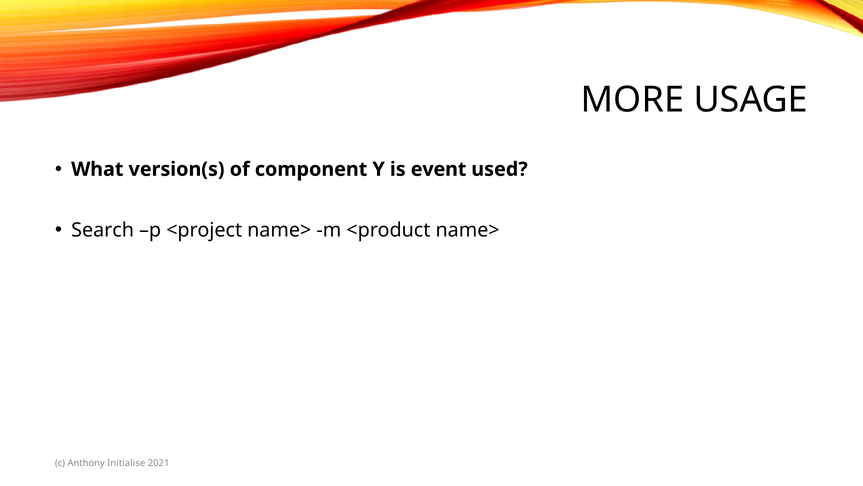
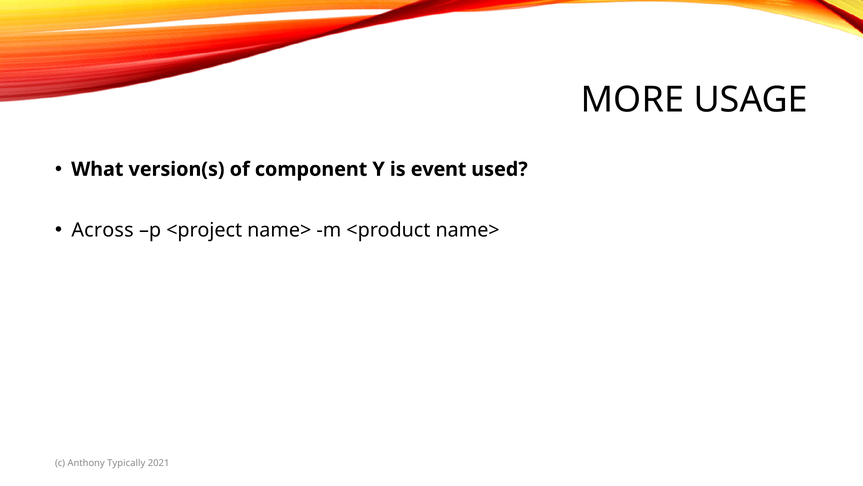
Search: Search -> Across
Initialise: Initialise -> Typically
